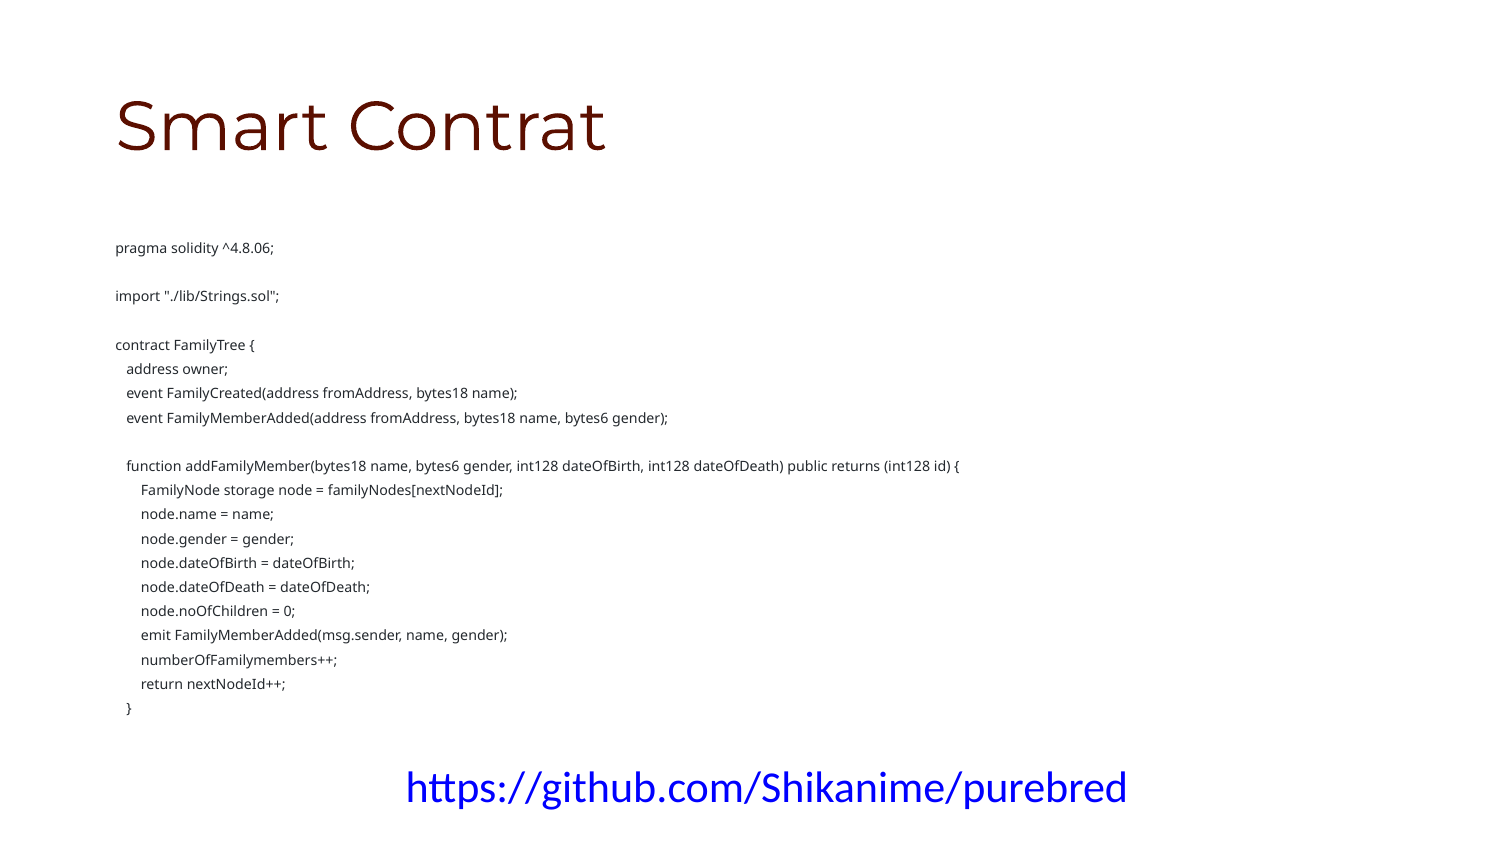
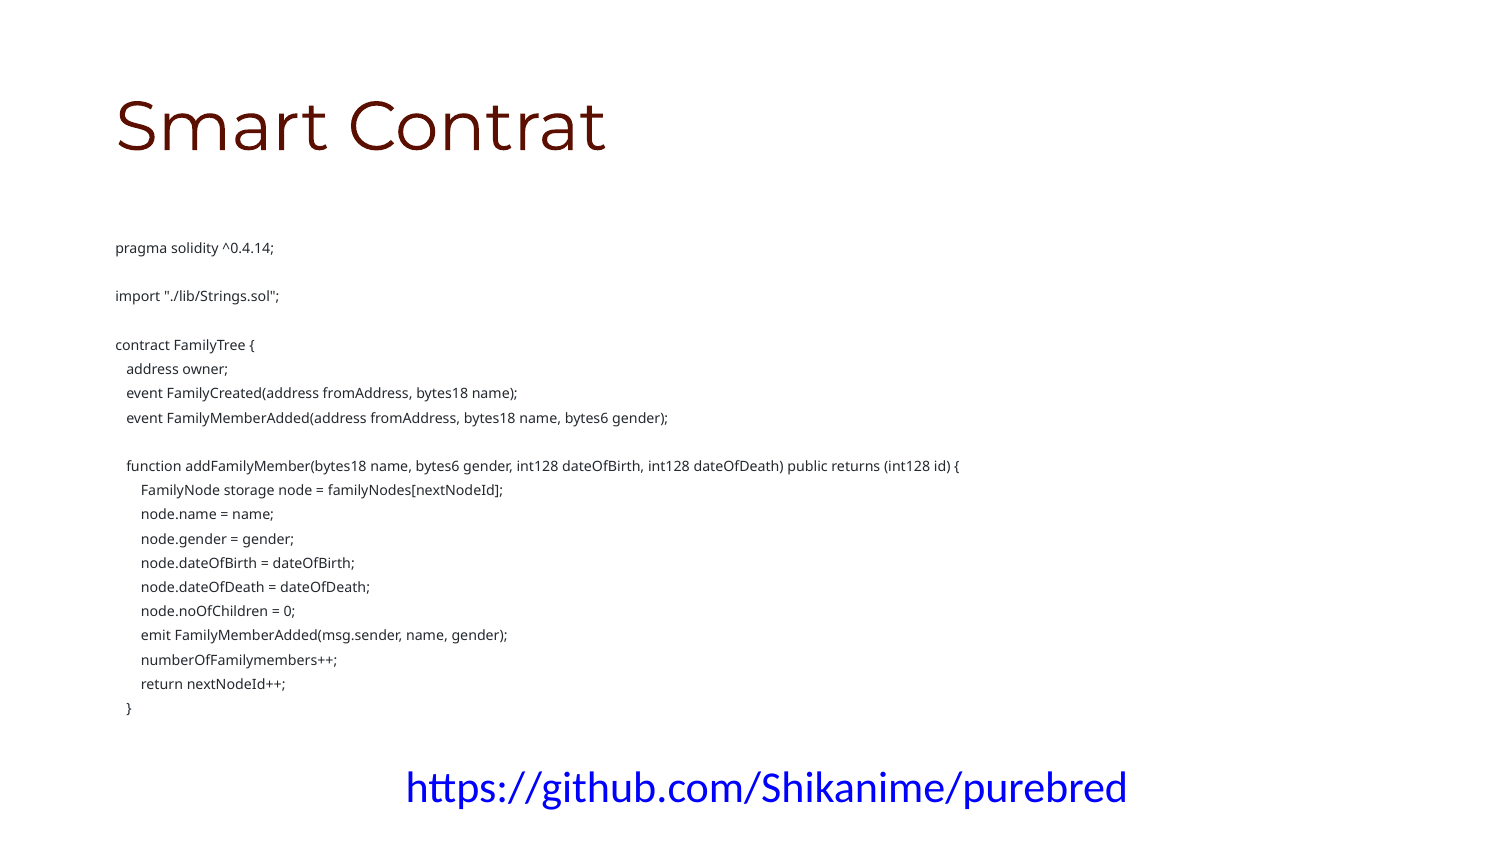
^4.8.06: ^4.8.06 -> ^0.4.14
